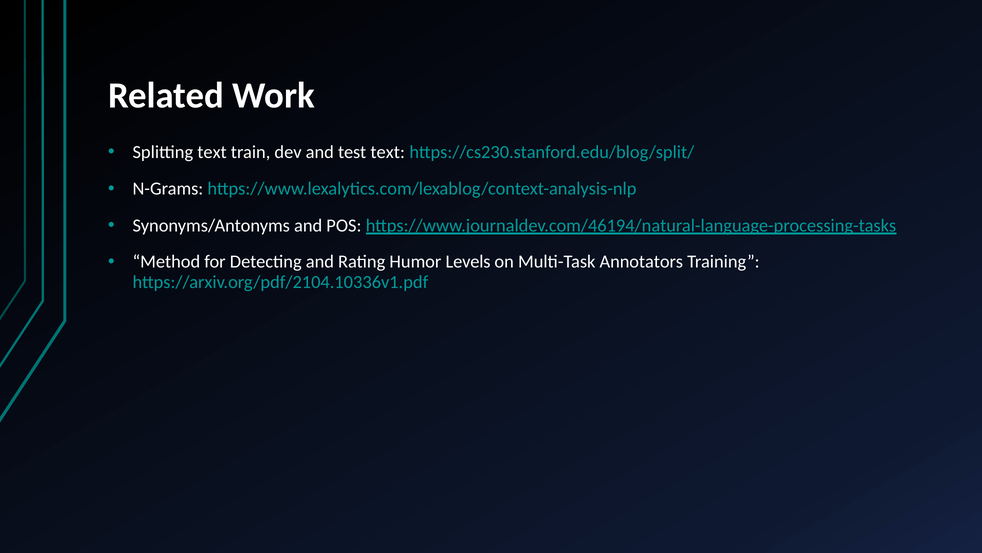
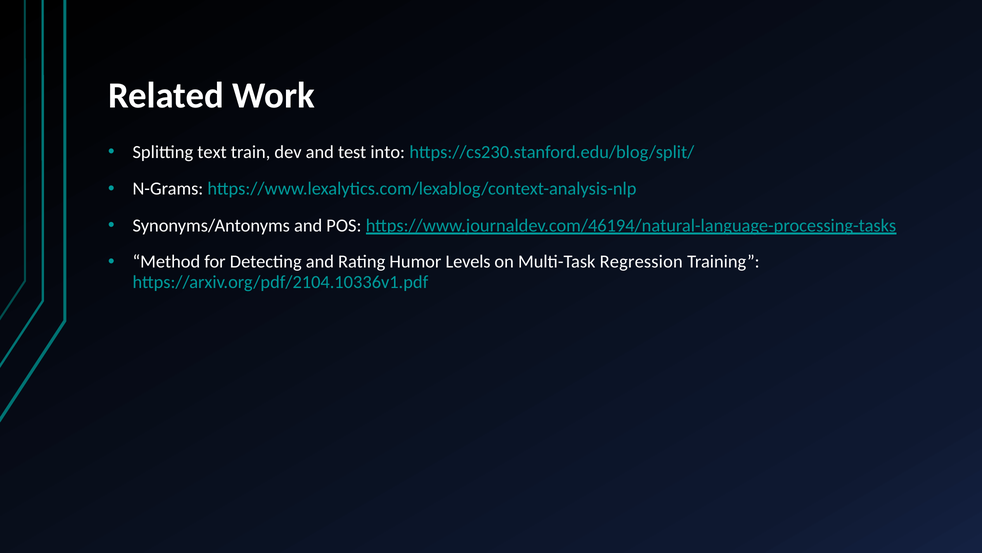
test text: text -> into
Annotators: Annotators -> Regression
